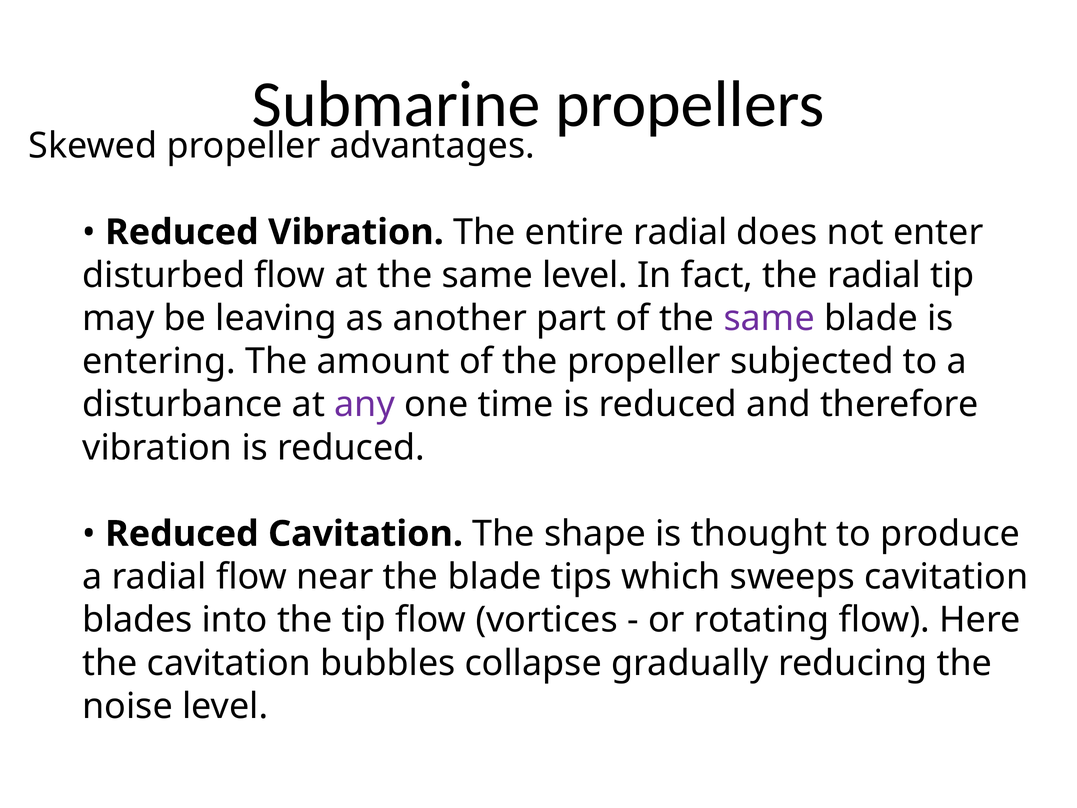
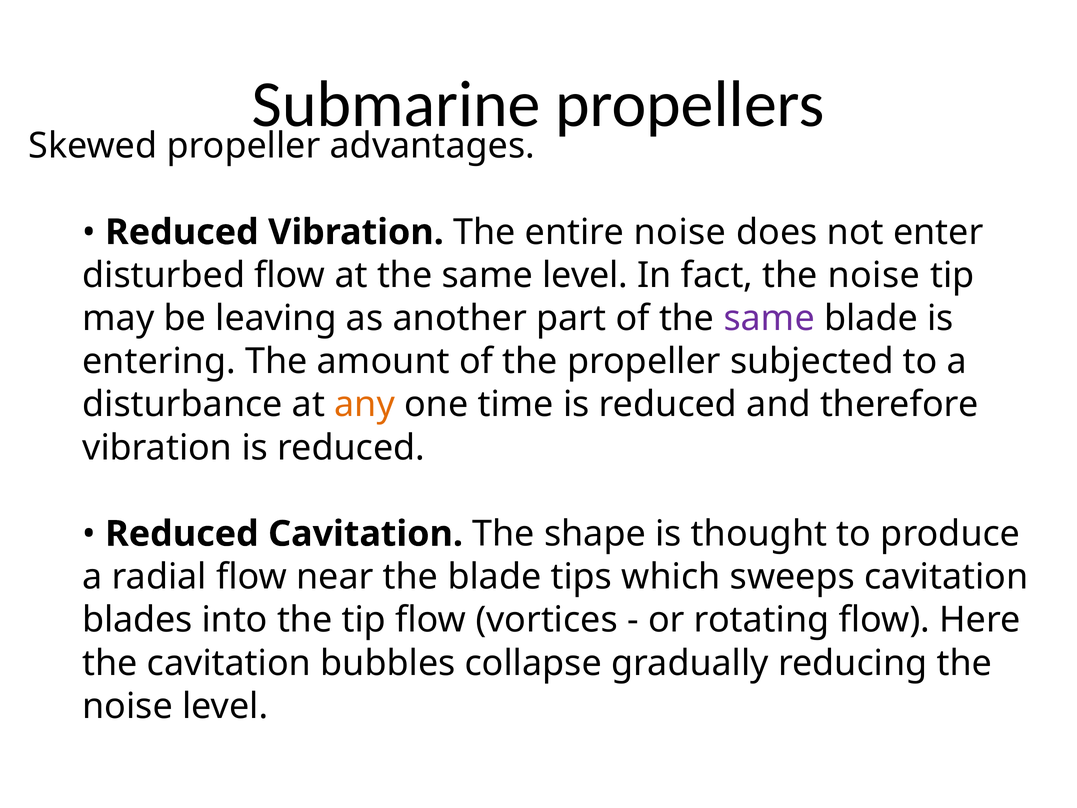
entire radial: radial -> noise
fact the radial: radial -> noise
any colour: purple -> orange
